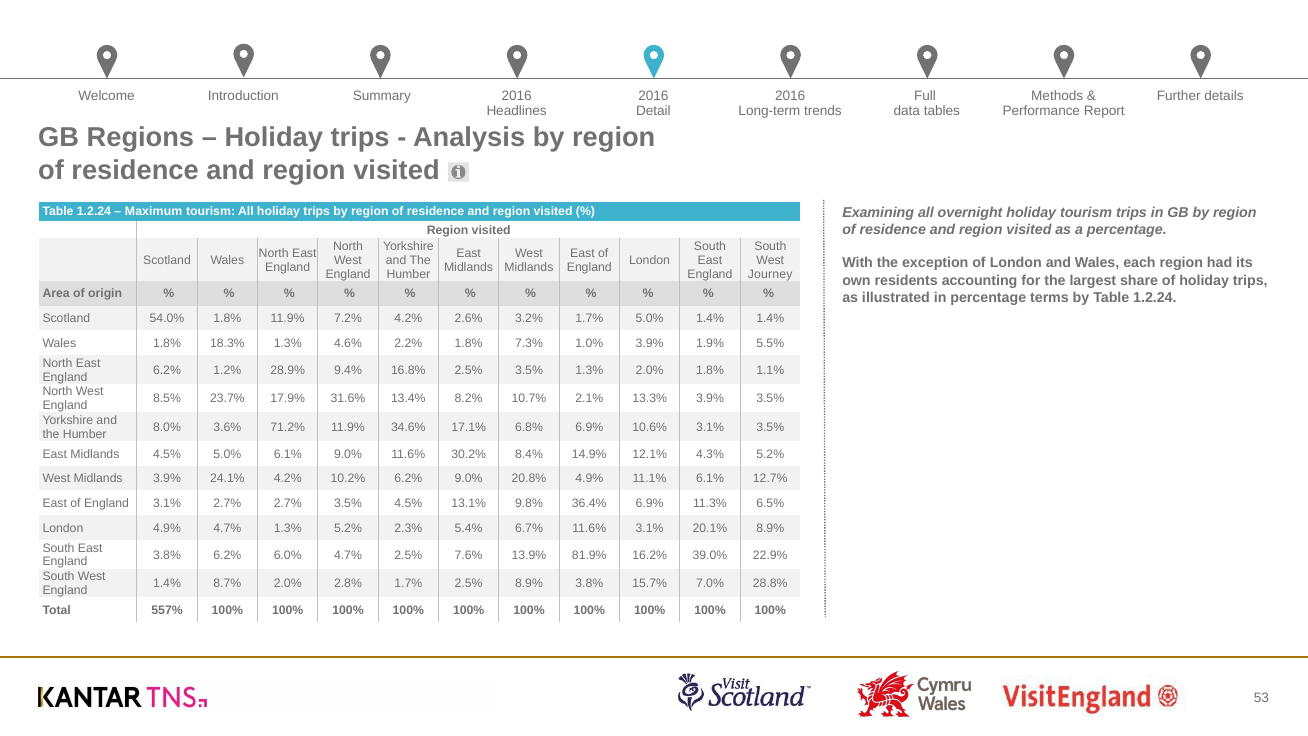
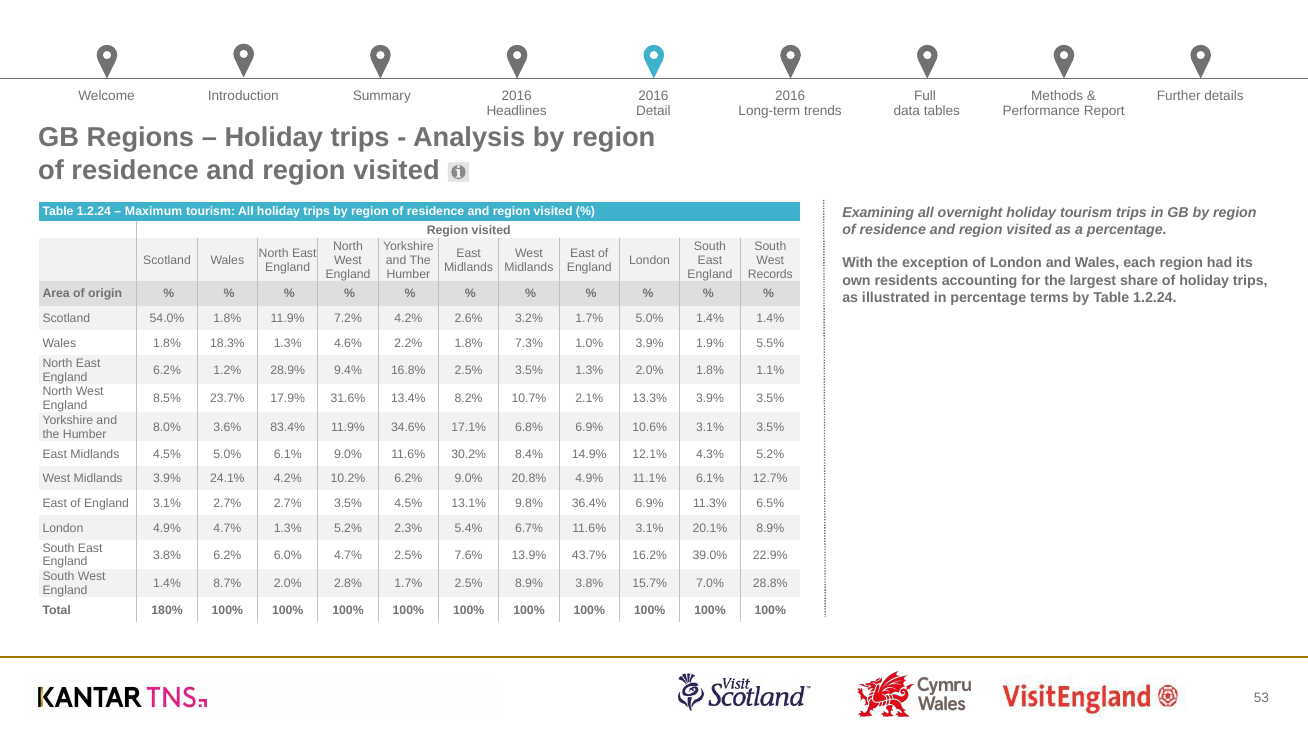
Journey: Journey -> Records
71.2%: 71.2% -> 83.4%
81.9%: 81.9% -> 43.7%
557%: 557% -> 180%
